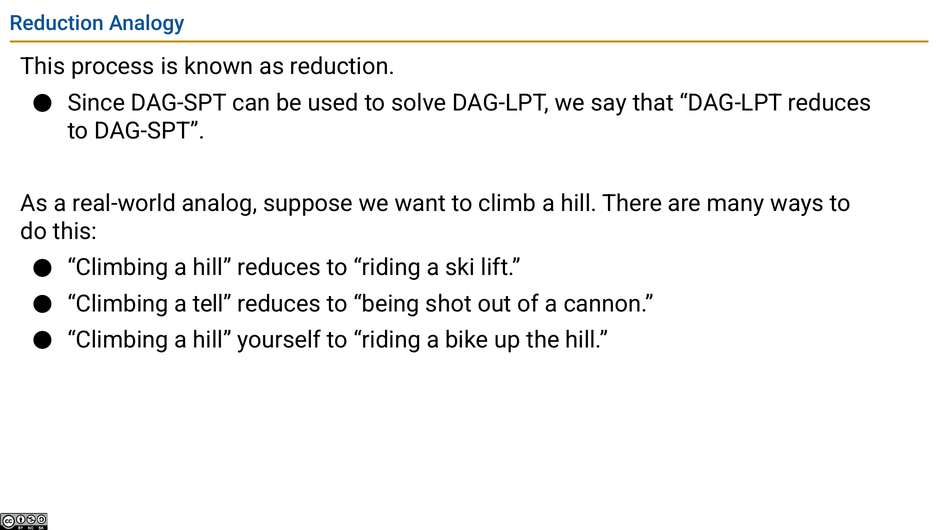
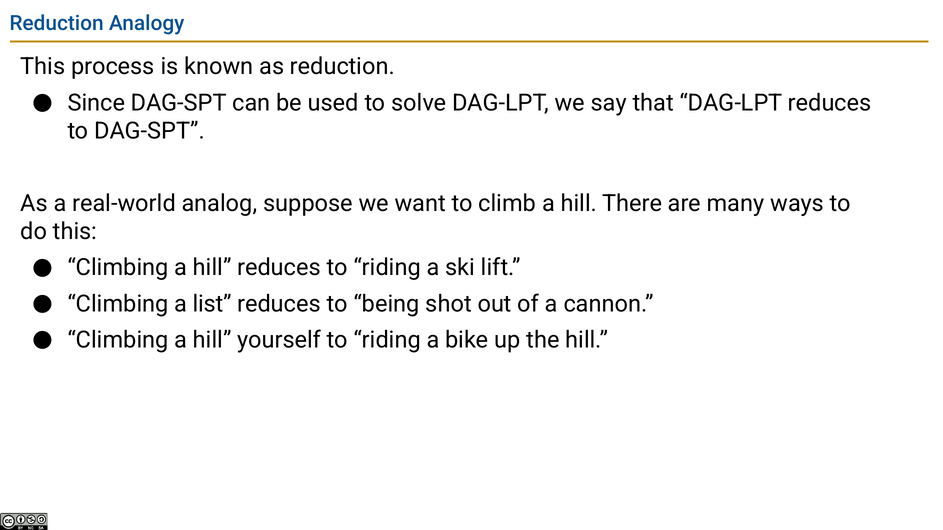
tell: tell -> list
